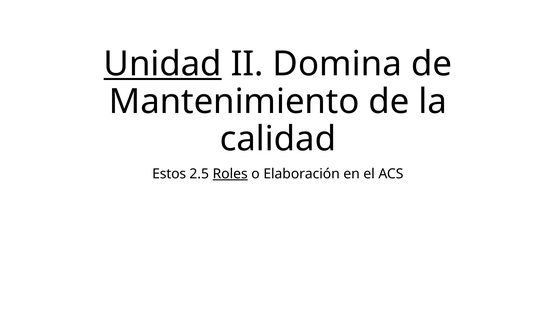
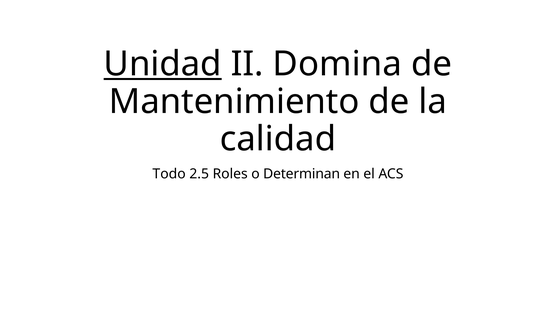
Estos: Estos -> Todo
Roles underline: present -> none
Elaboración: Elaboración -> Determinan
